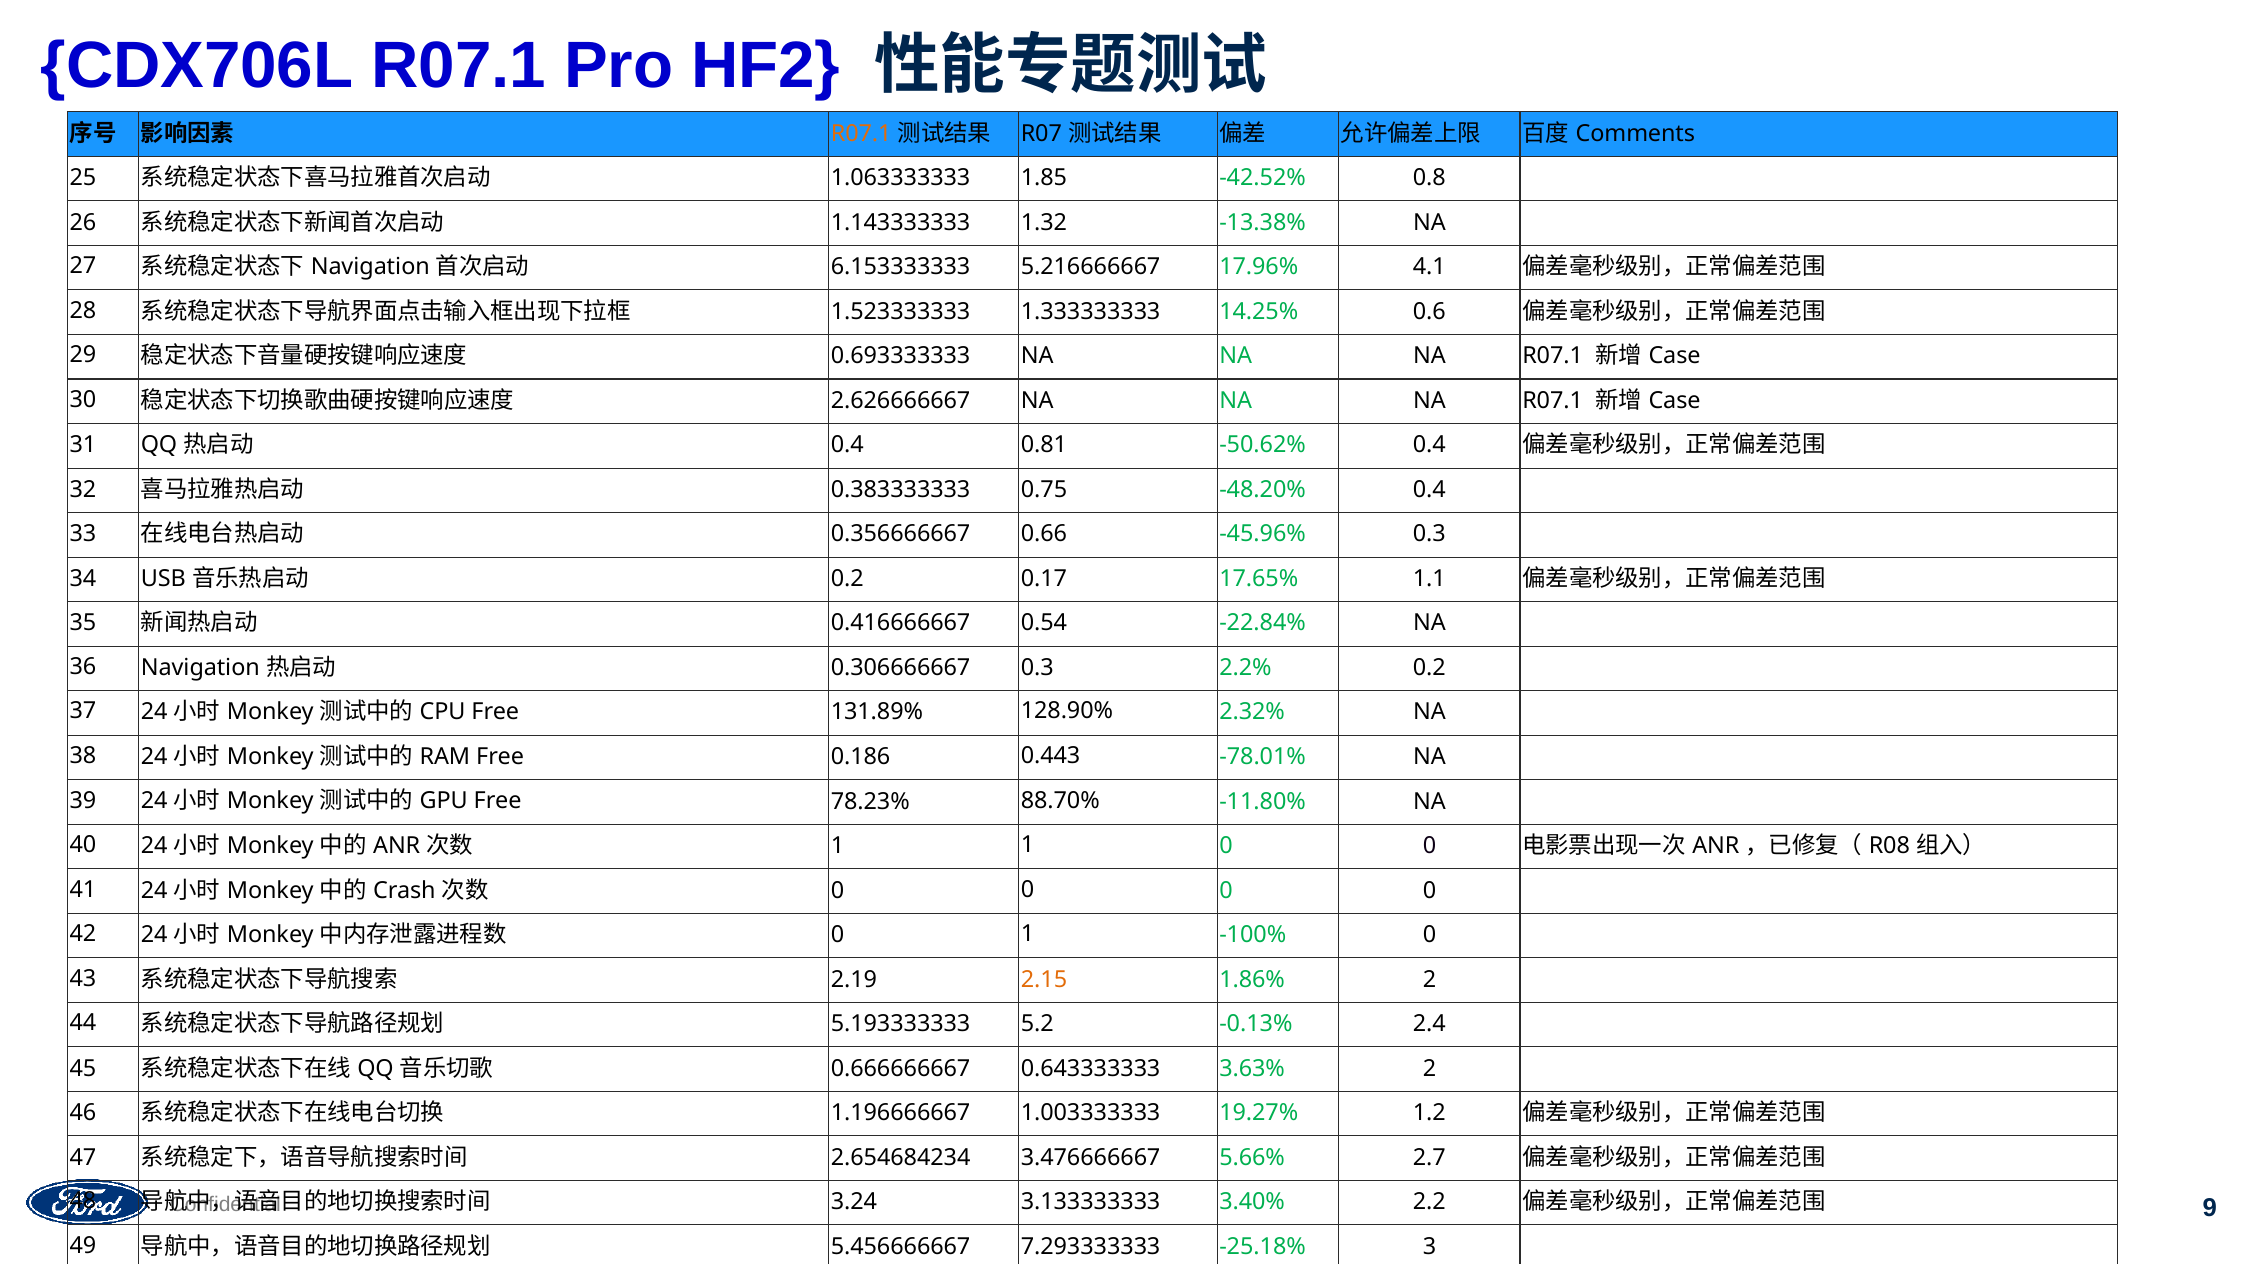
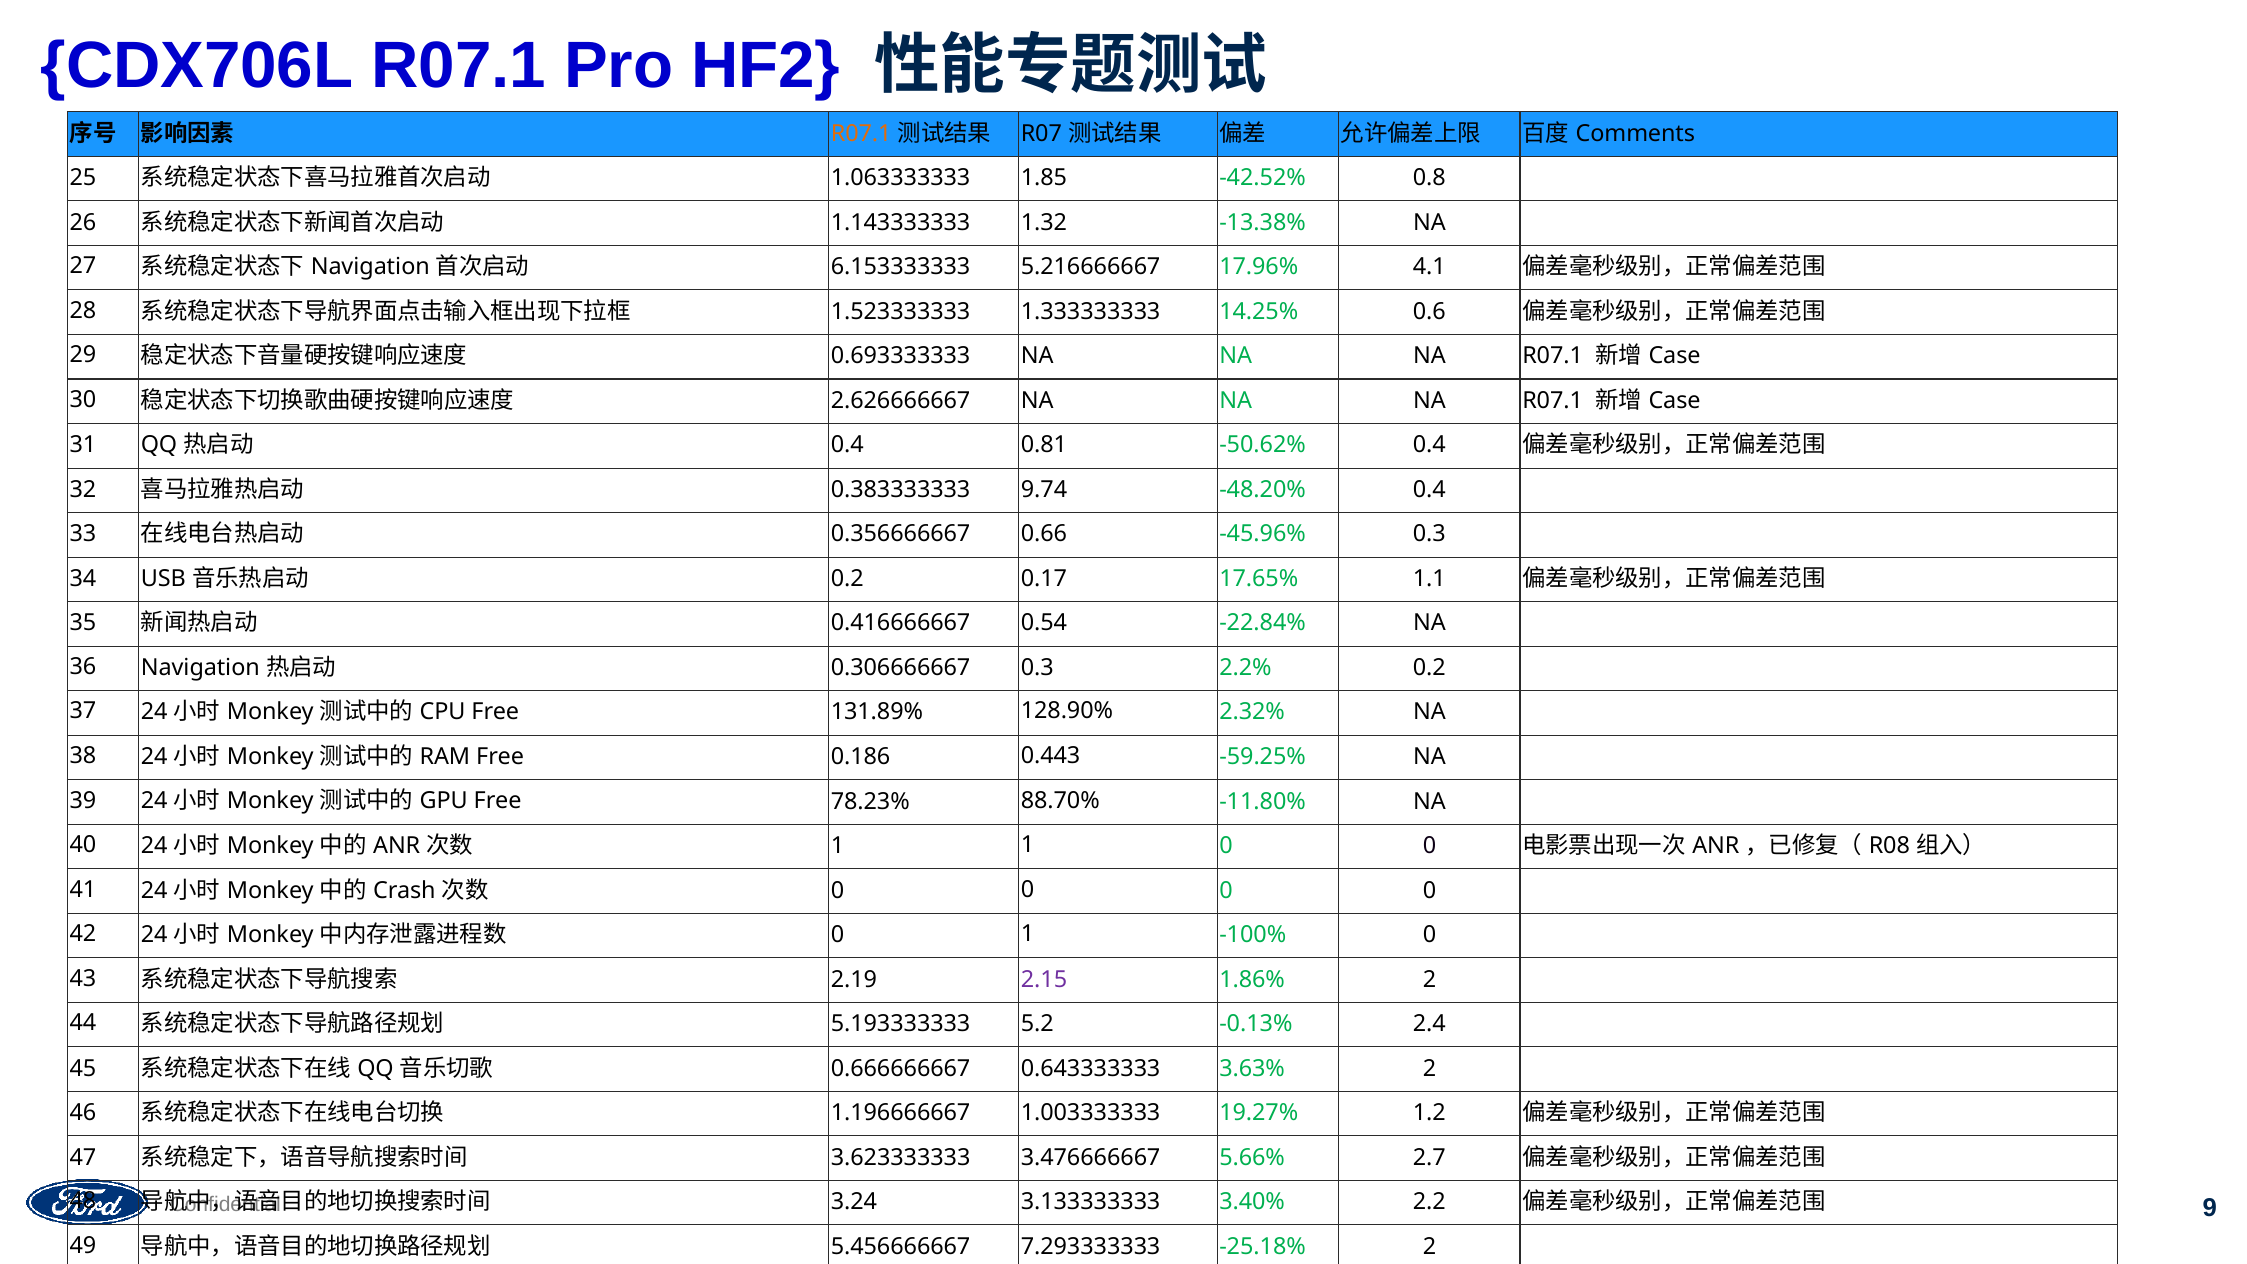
0.75: 0.75 -> 9.74
-78.01%: -78.01% -> -59.25%
2.15 colour: orange -> purple
2.654684234: 2.654684234 -> 3.623333333
-25.18% 3: 3 -> 2
